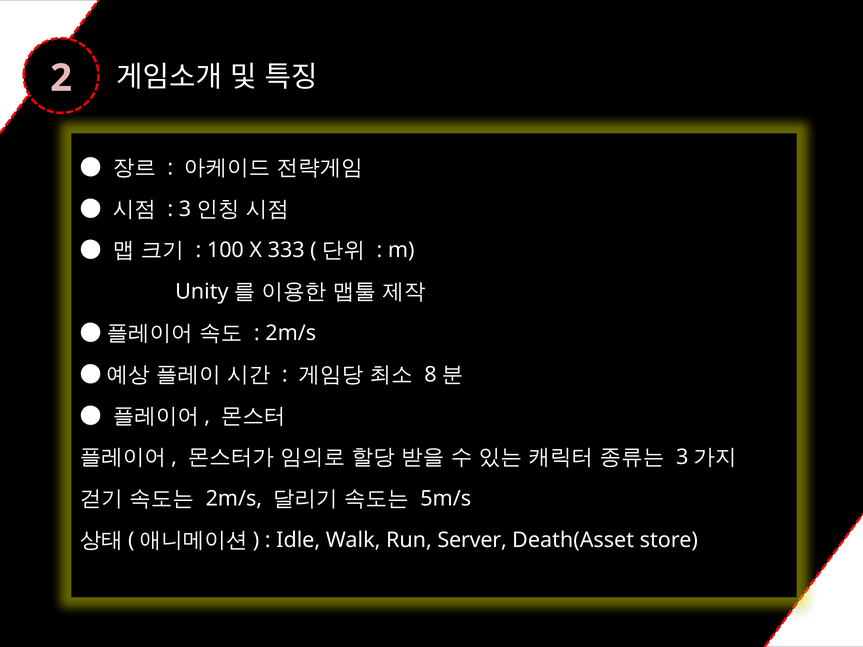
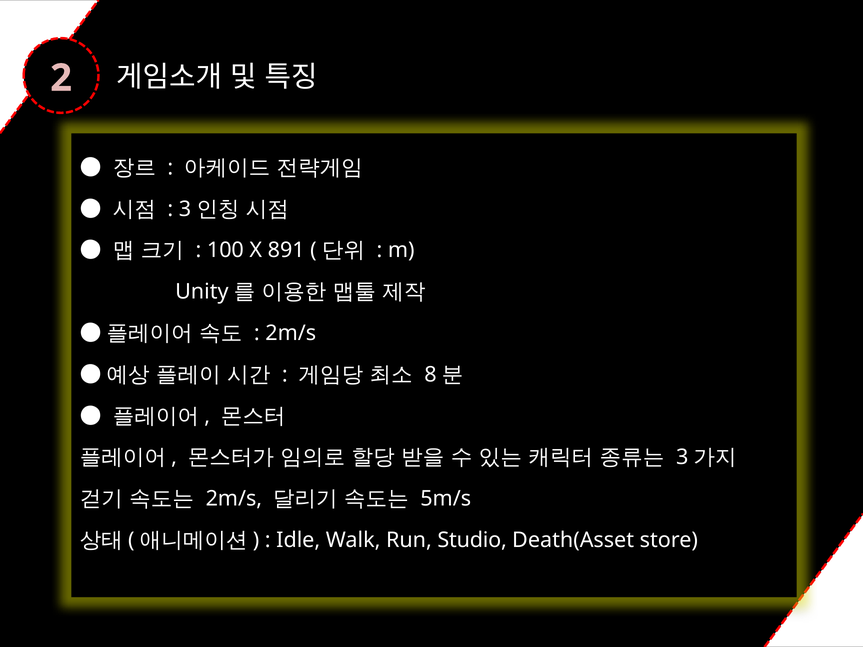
333: 333 -> 891
Server: Server -> Studio
